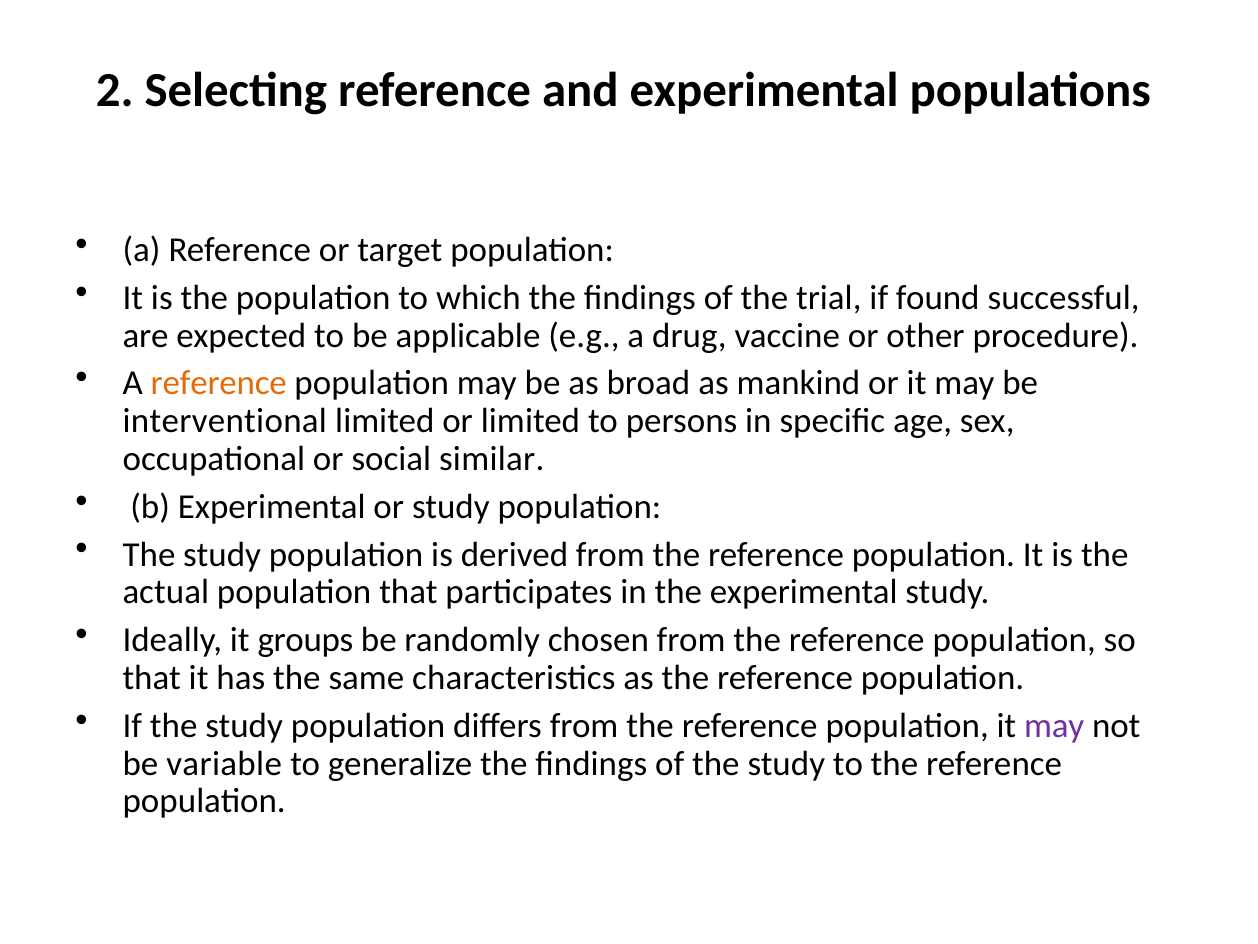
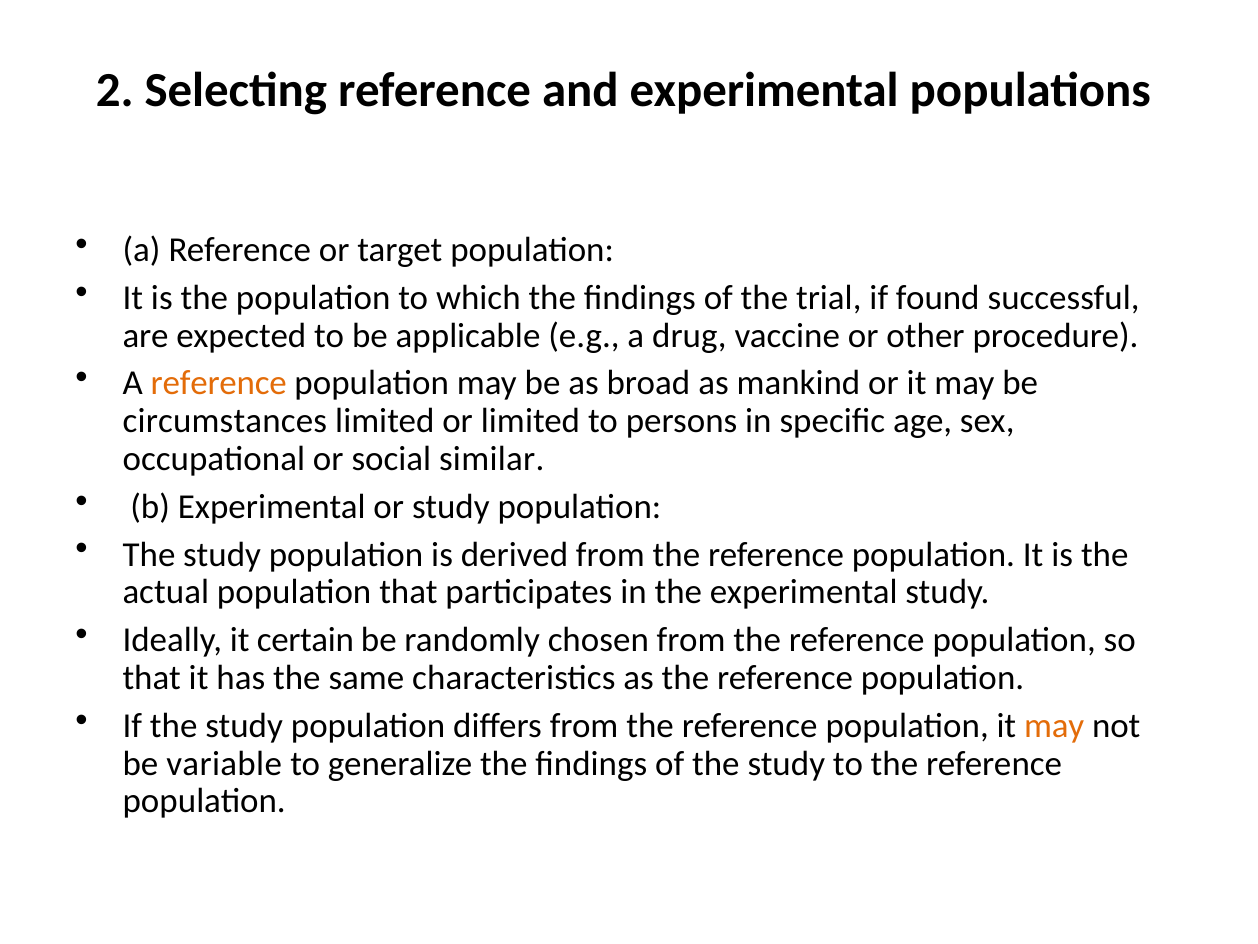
interventional: interventional -> circumstances
groups: groups -> certain
may at (1054, 725) colour: purple -> orange
